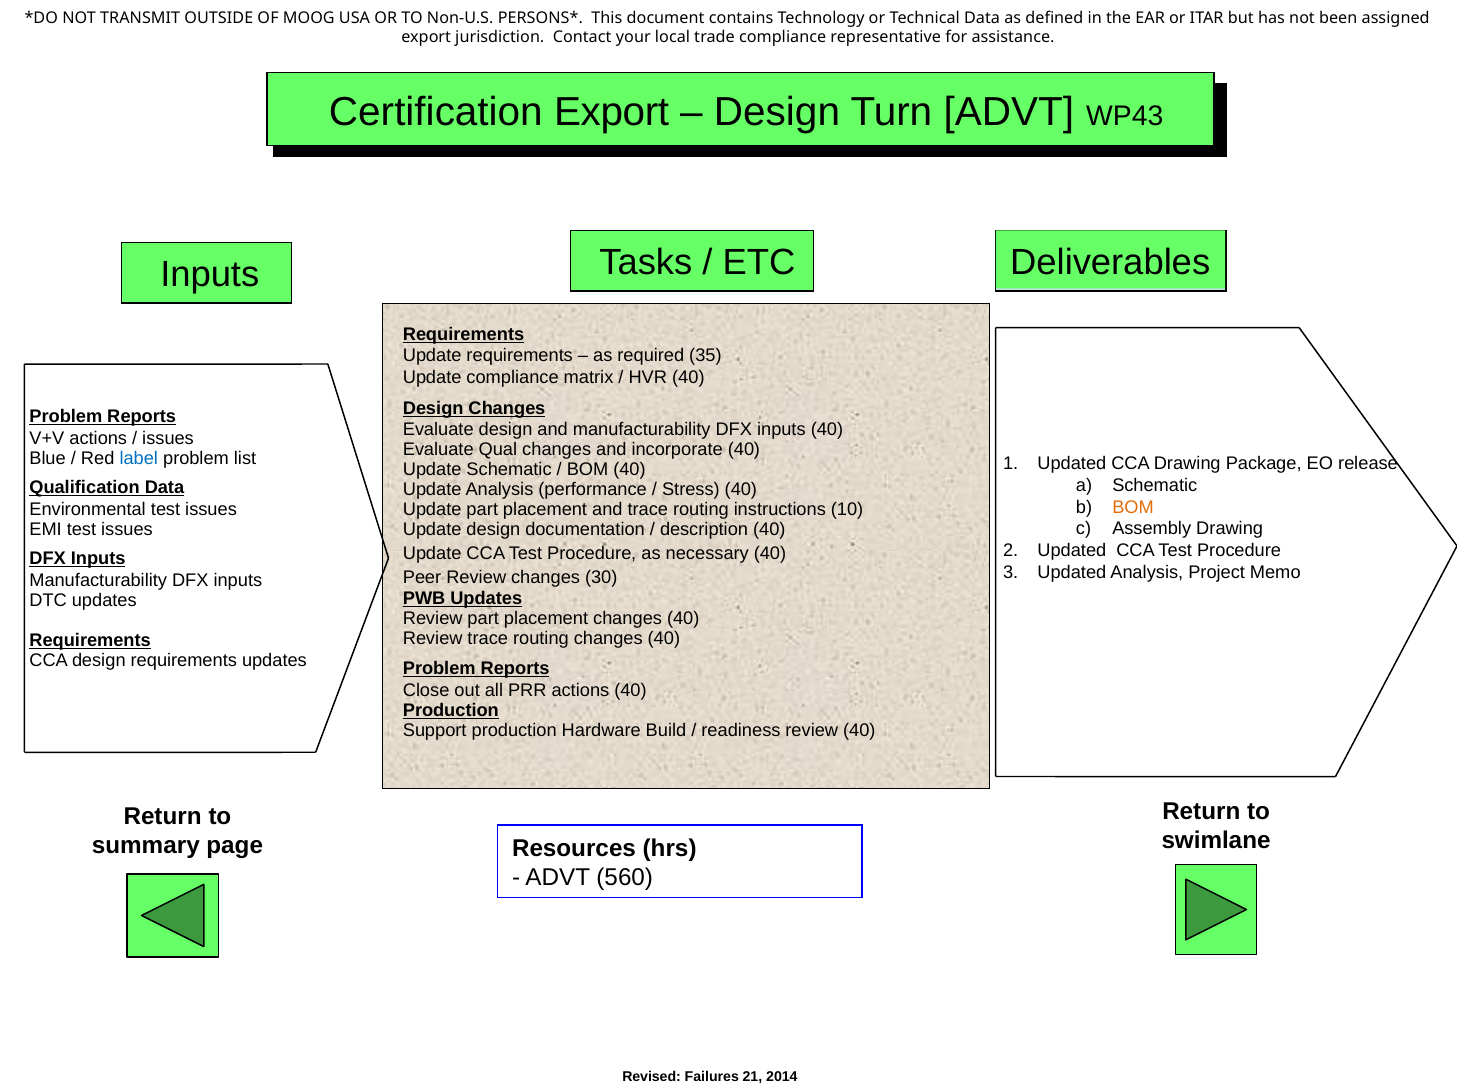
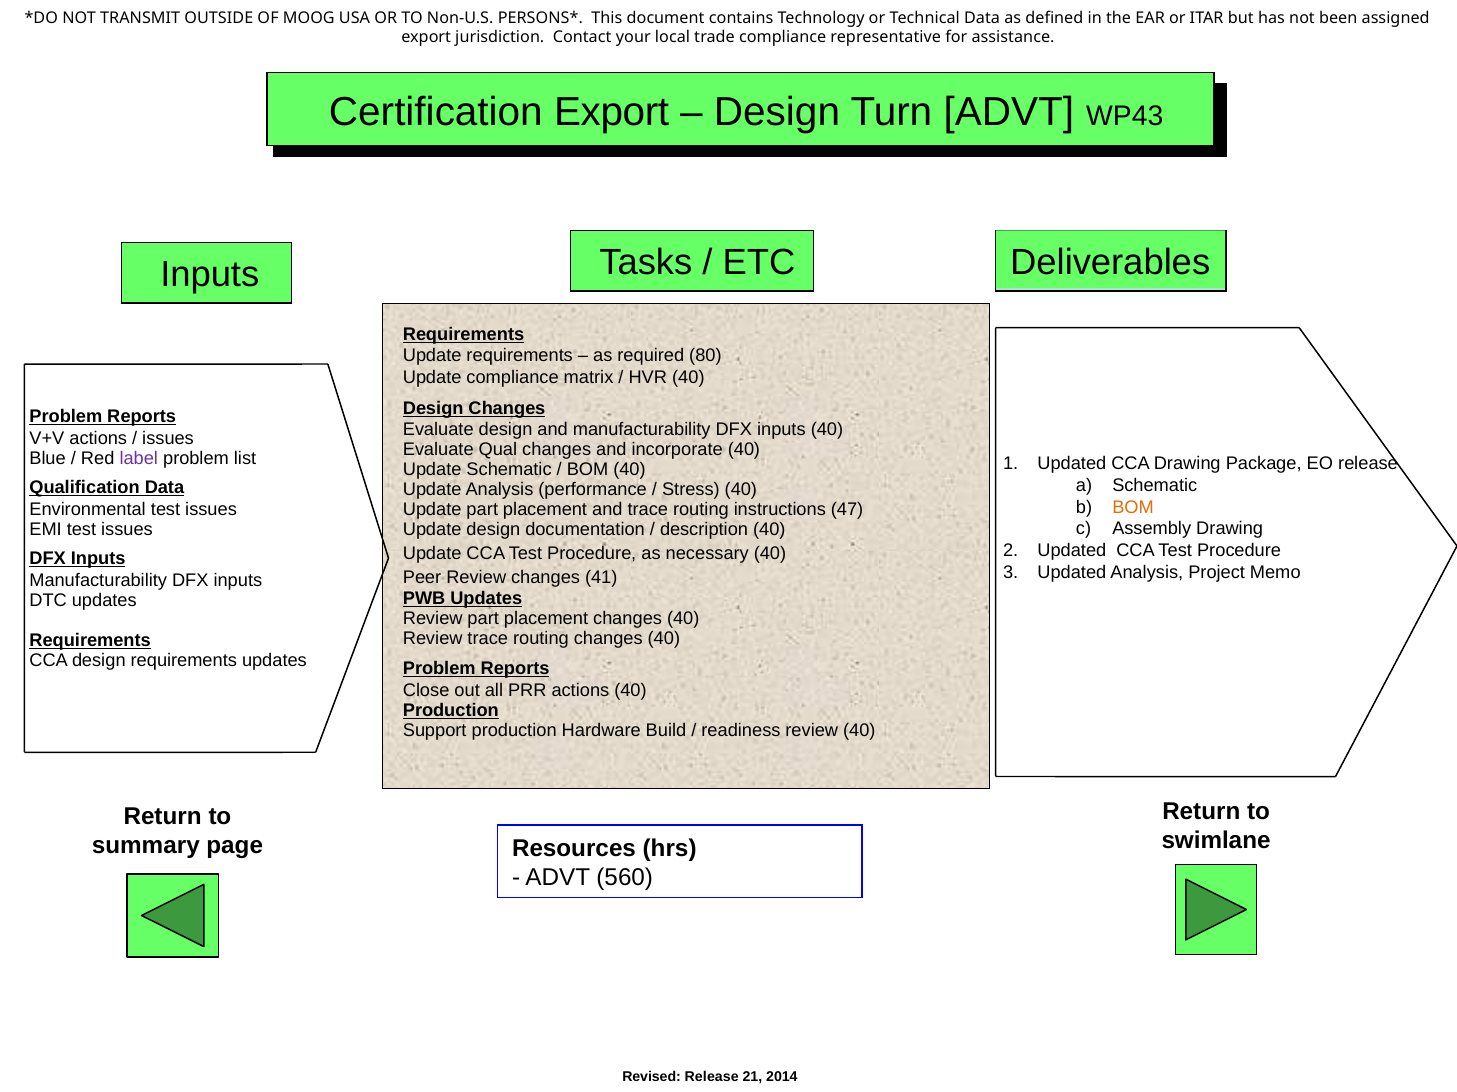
35: 35 -> 80
label colour: blue -> purple
10: 10 -> 47
30: 30 -> 41
Revised Failures: Failures -> Release
